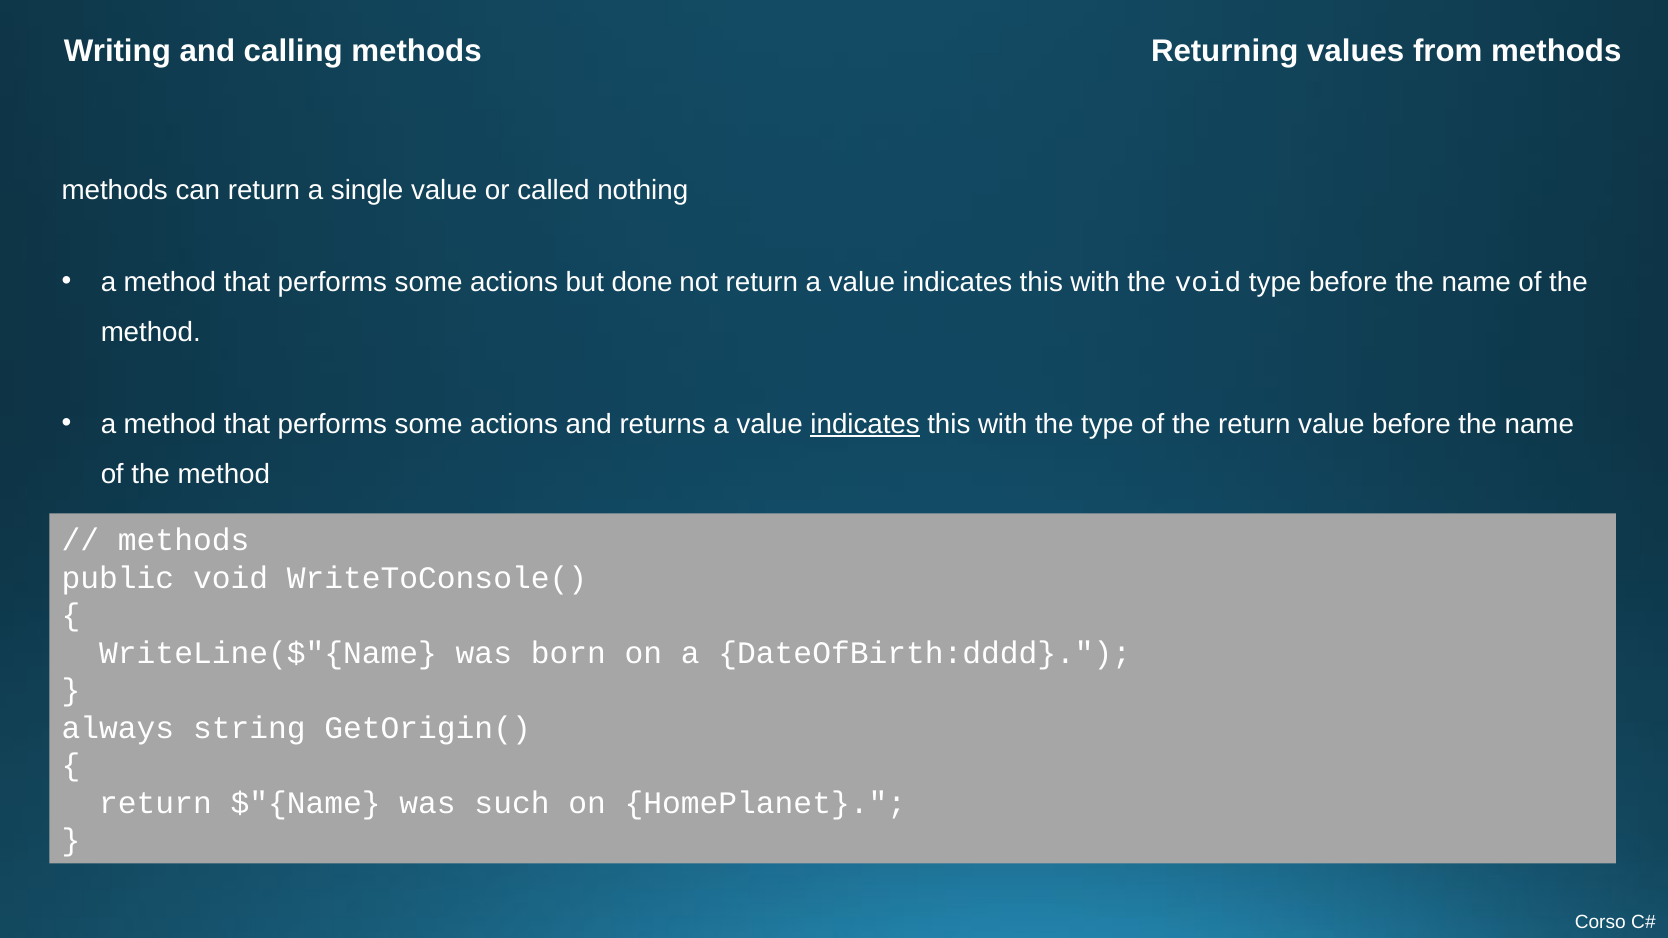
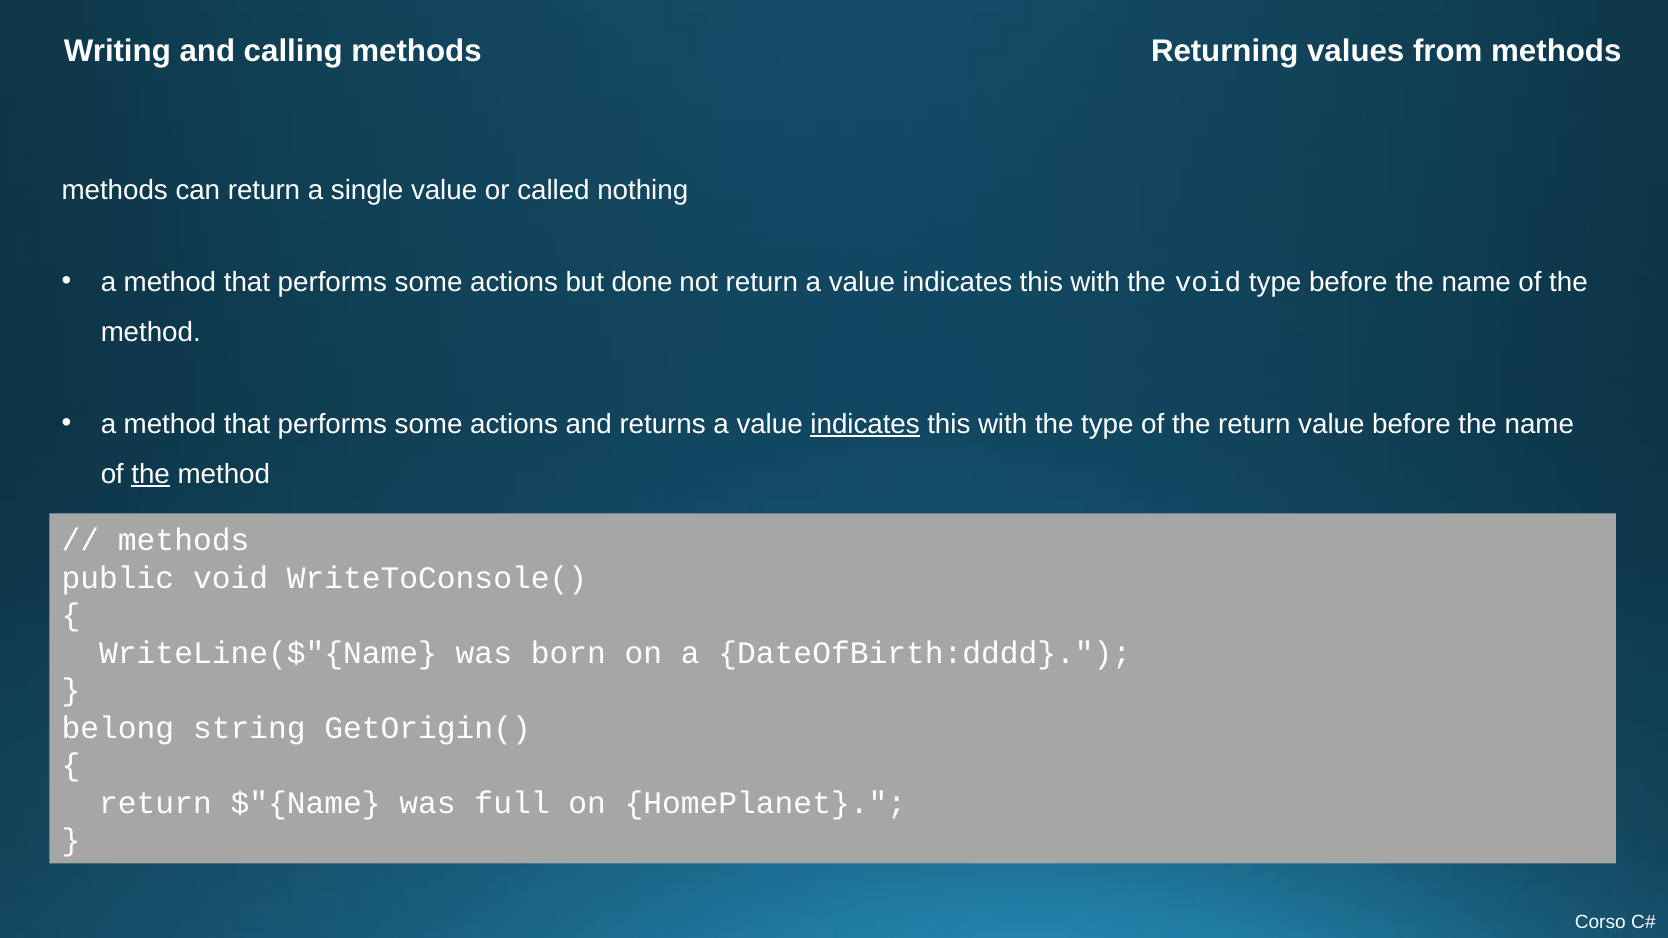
the at (151, 474) underline: none -> present
always: always -> belong
such: such -> full
